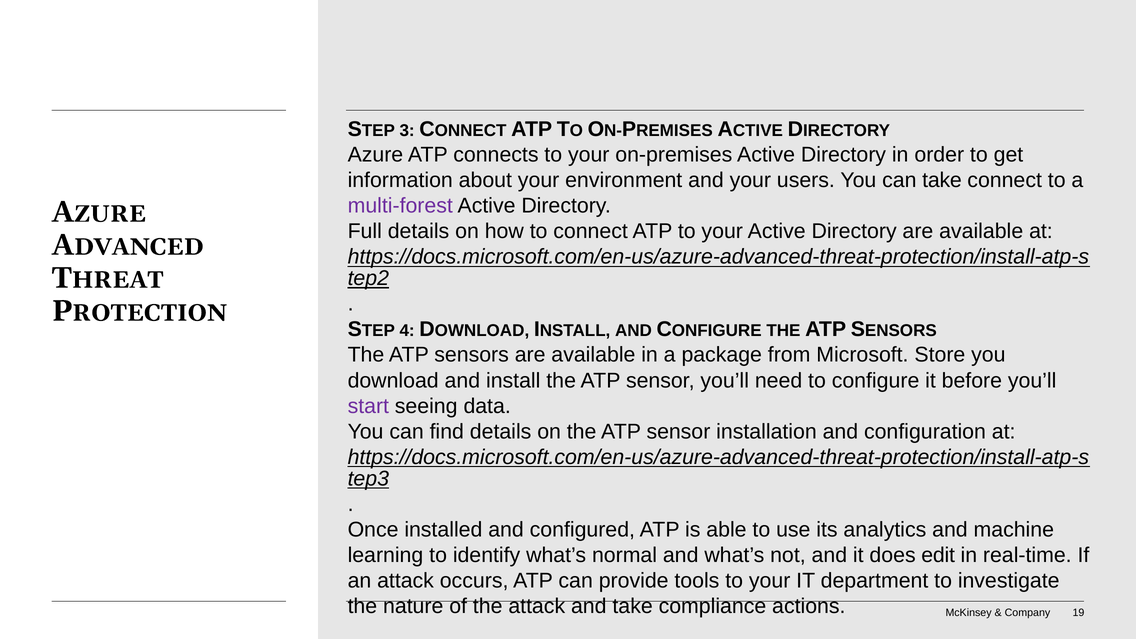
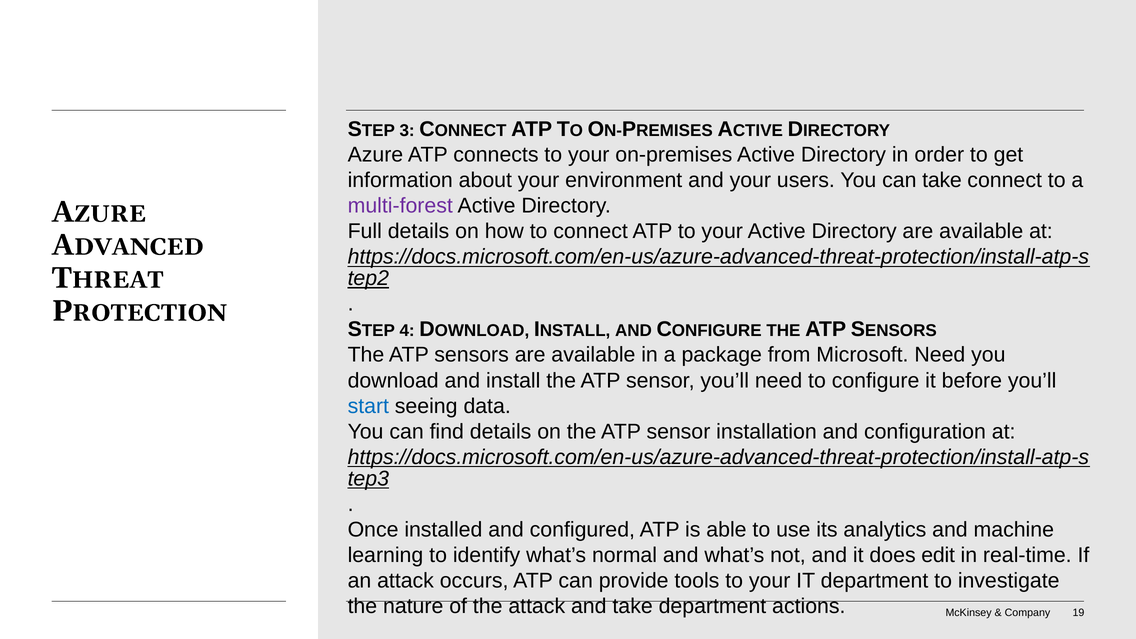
Microsoft Store: Store -> Need
start colour: purple -> blue
take compliance: compliance -> department
